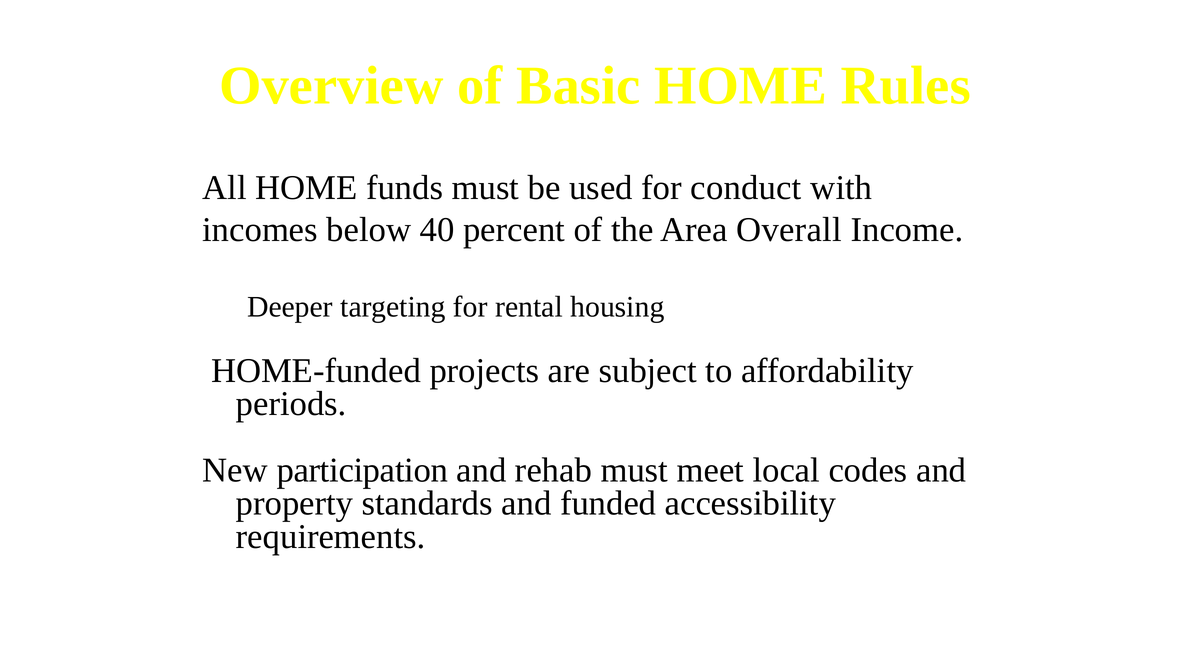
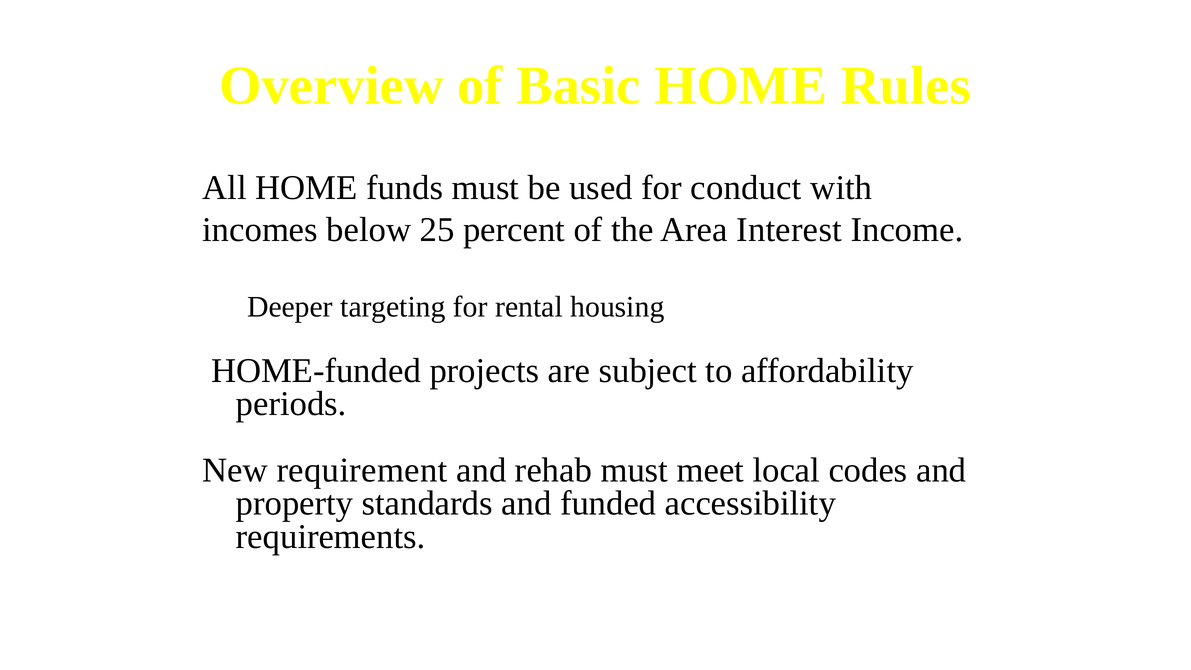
40: 40 -> 25
Overall: Overall -> Interest
participation: participation -> requirement
